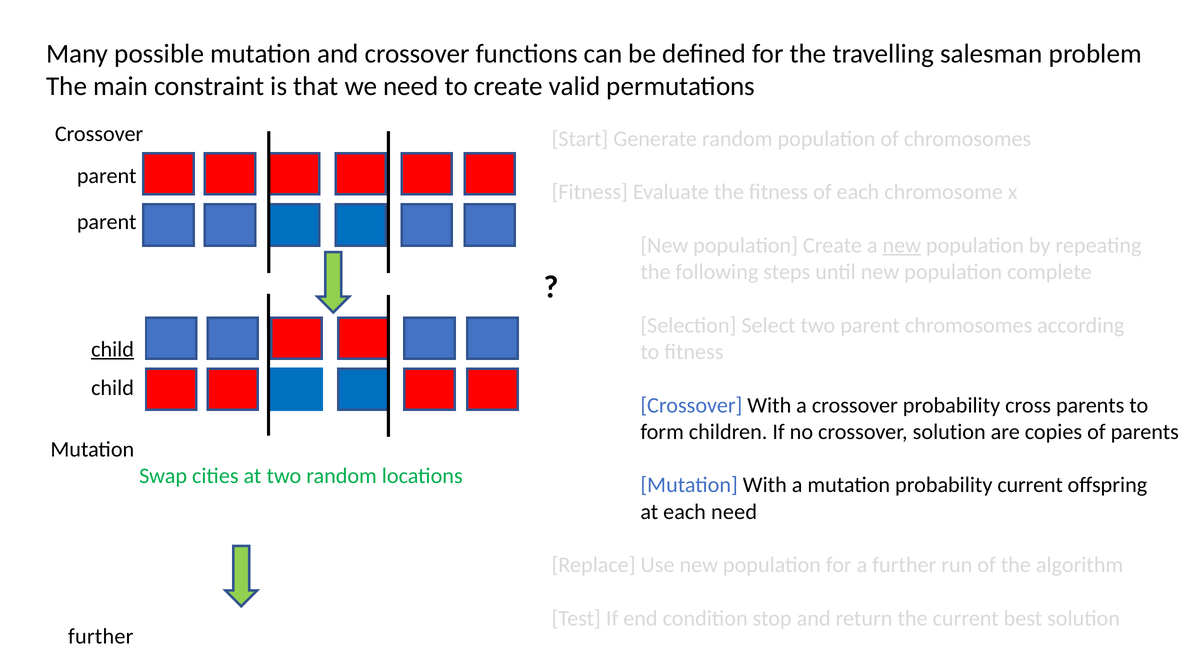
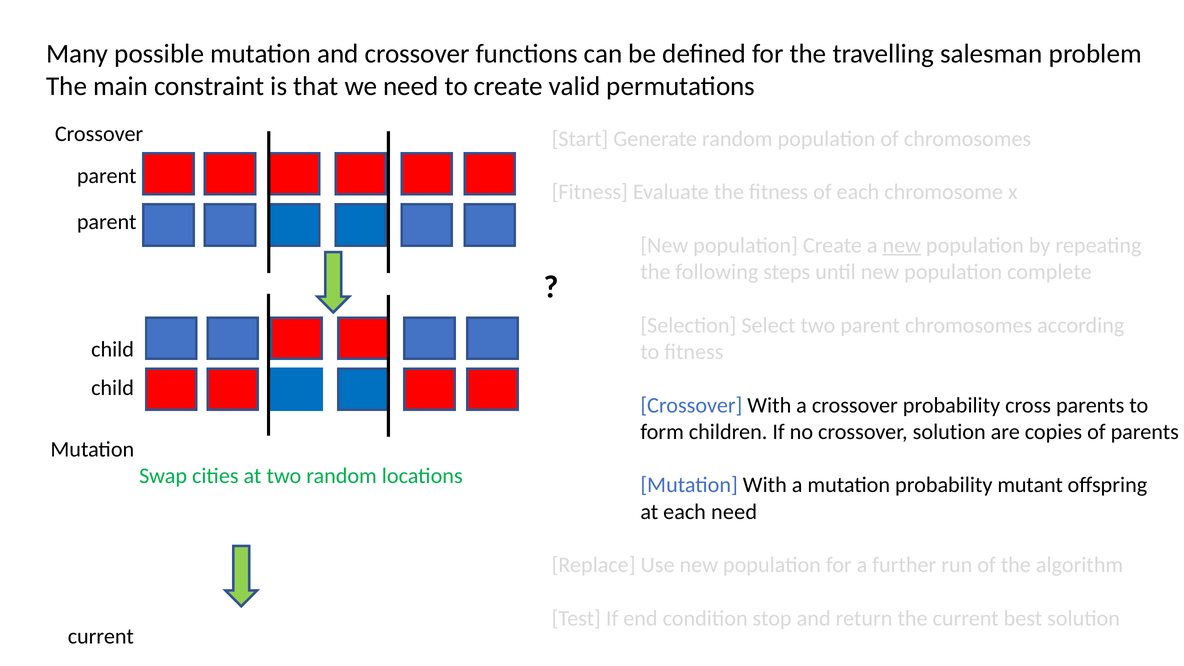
child at (113, 349) underline: present -> none
probability current: current -> mutant
further at (101, 636): further -> current
